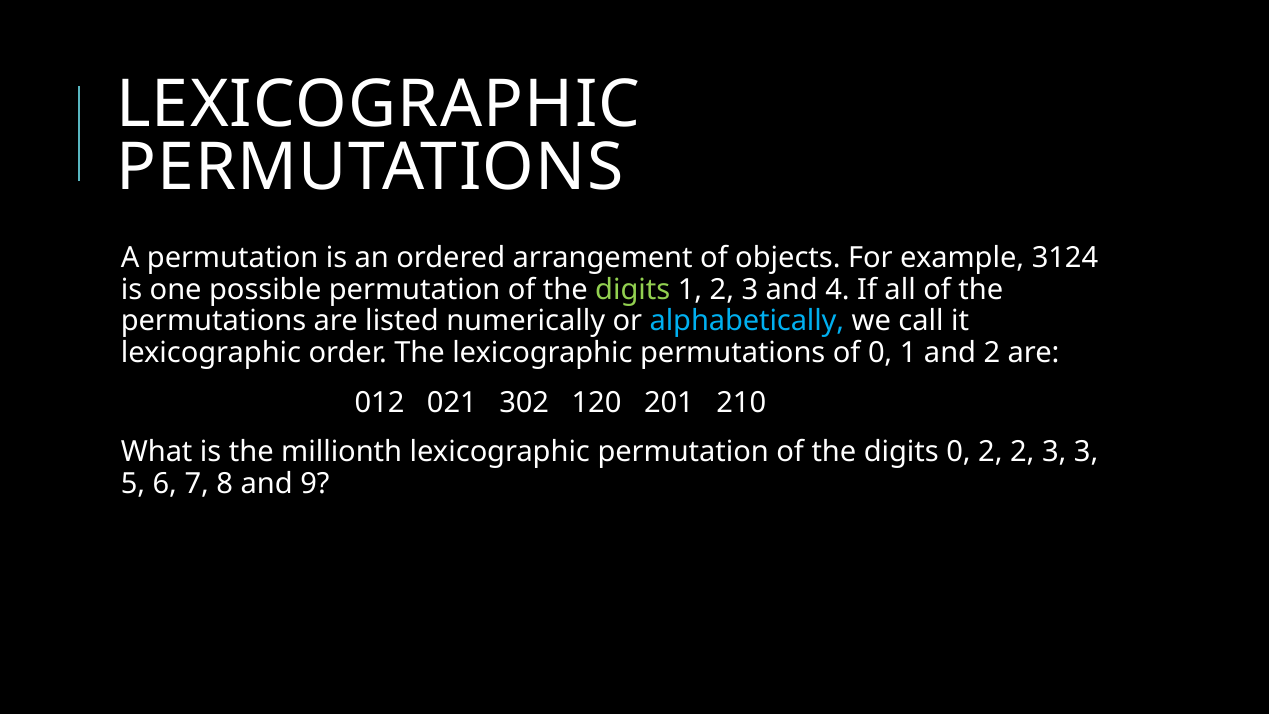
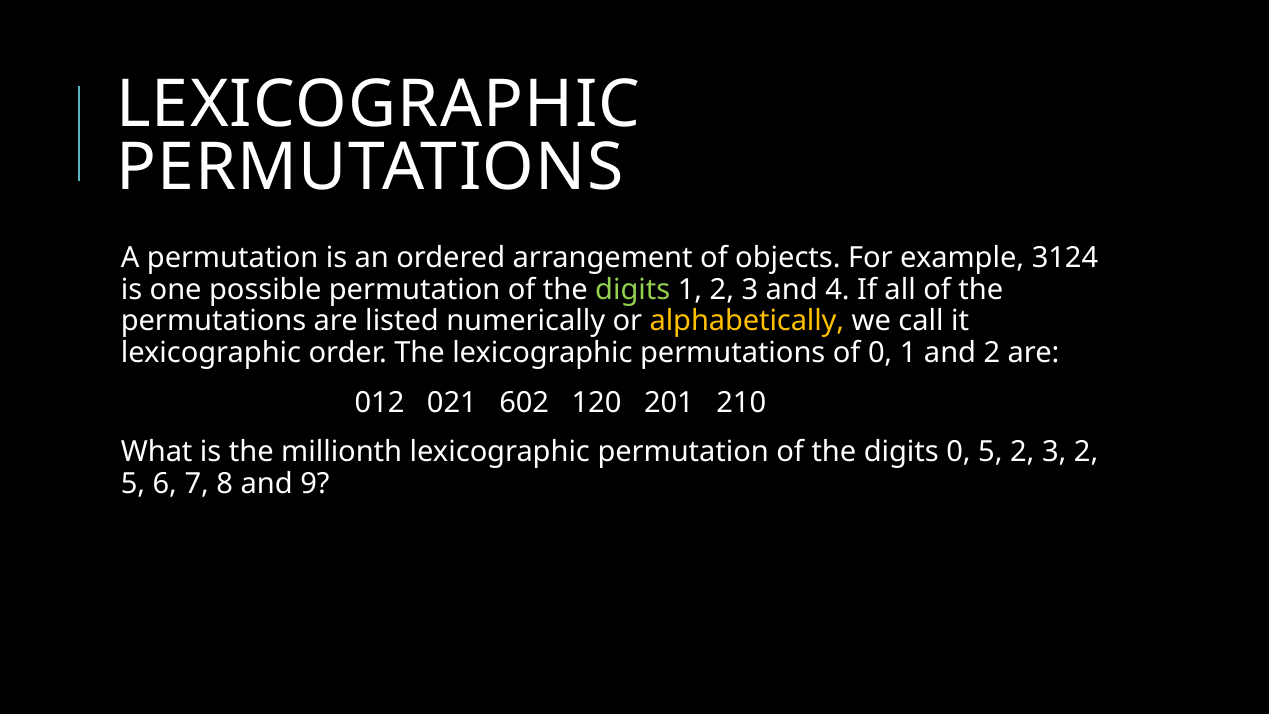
alphabetically colour: light blue -> yellow
302: 302 -> 602
0 2: 2 -> 5
3 3: 3 -> 2
